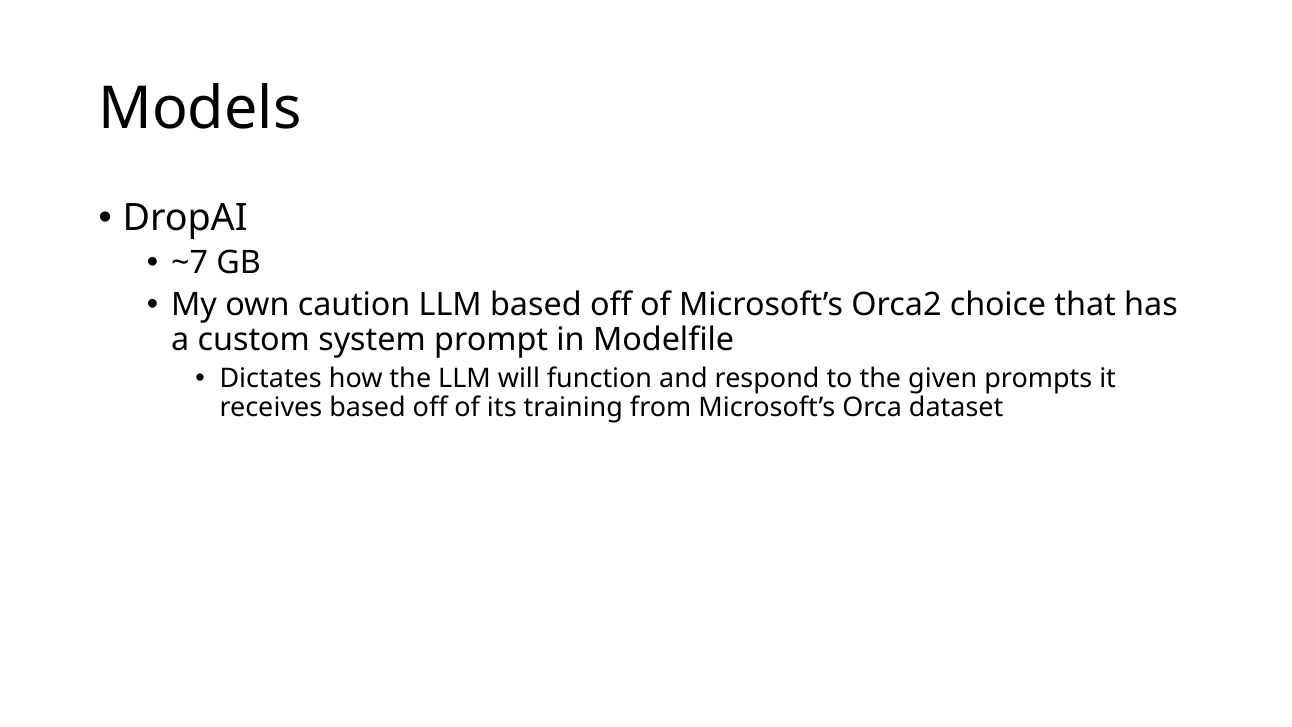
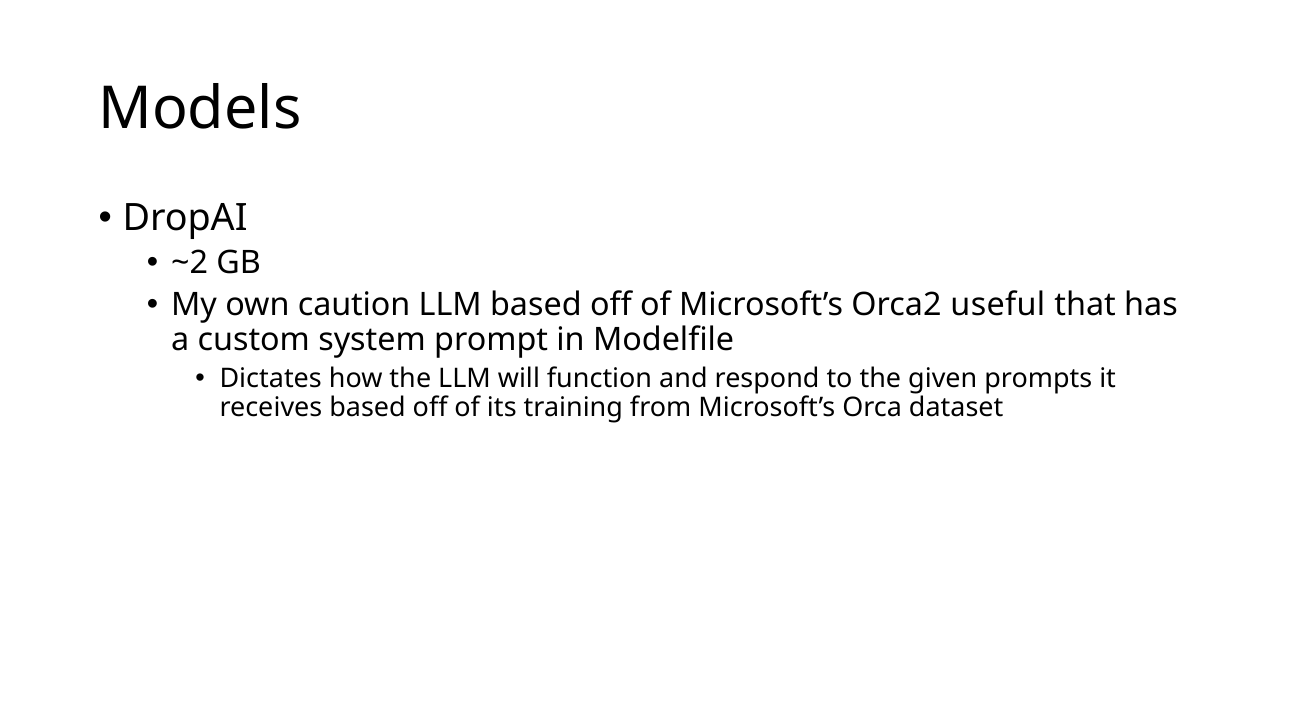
~7: ~7 -> ~2
choice: choice -> useful
